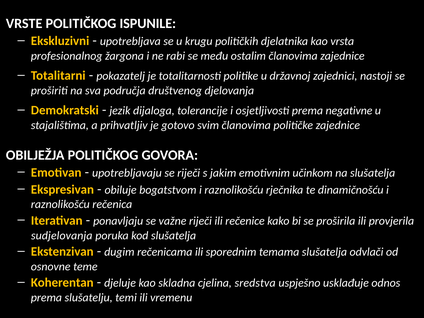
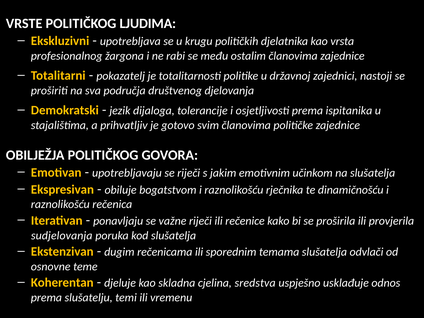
ISPUNILE: ISPUNILE -> LJUDIMA
negativne: negativne -> ispitanika
